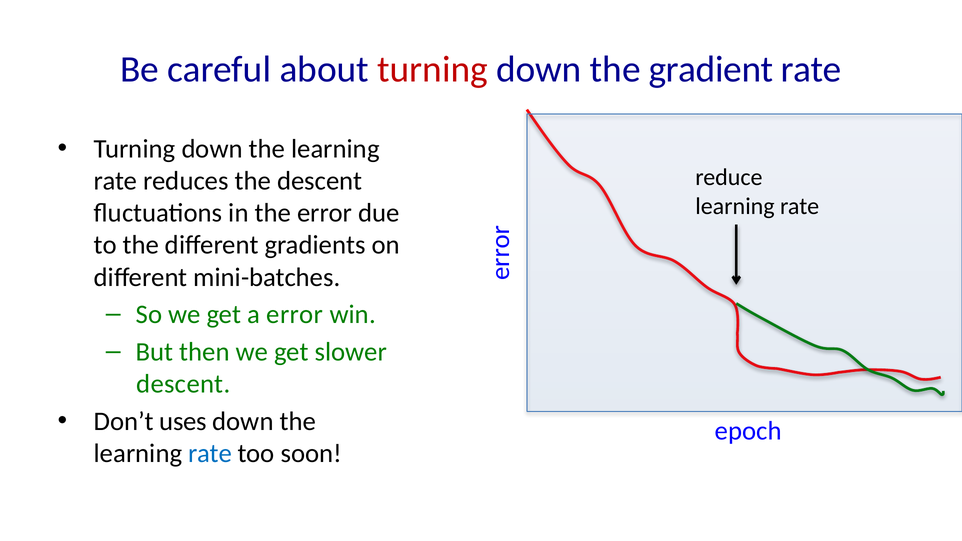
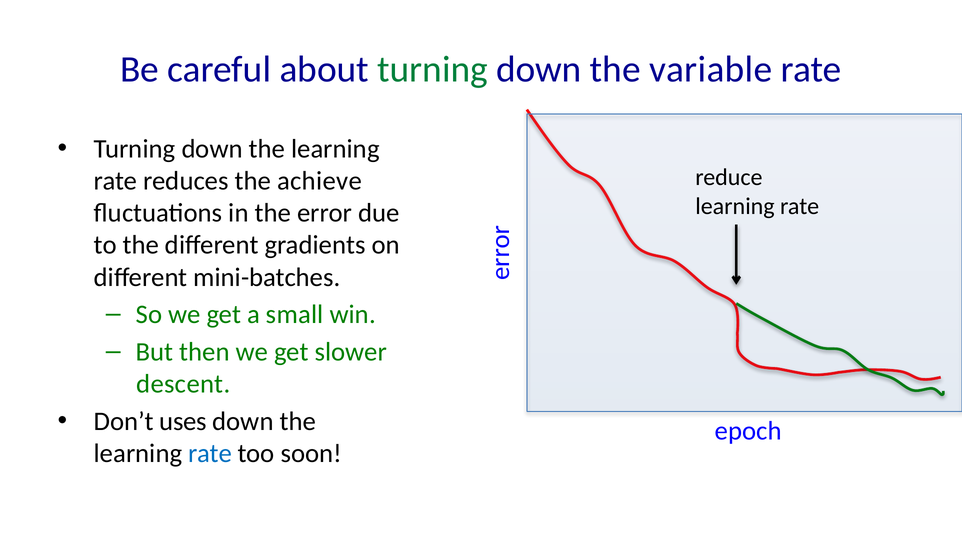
turning at (433, 69) colour: red -> green
gradient: gradient -> variable
the descent: descent -> achieve
a error: error -> small
